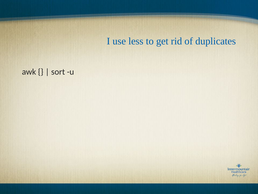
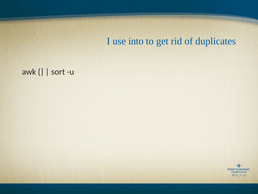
less: less -> into
